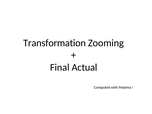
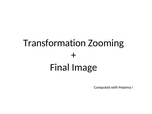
Actual: Actual -> Image
